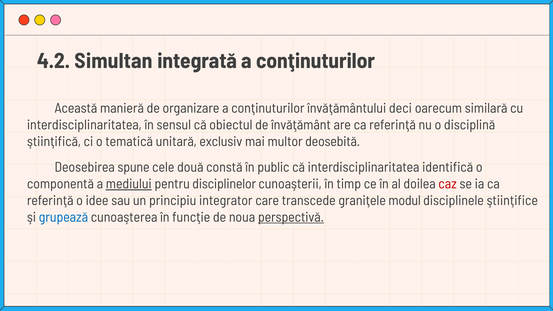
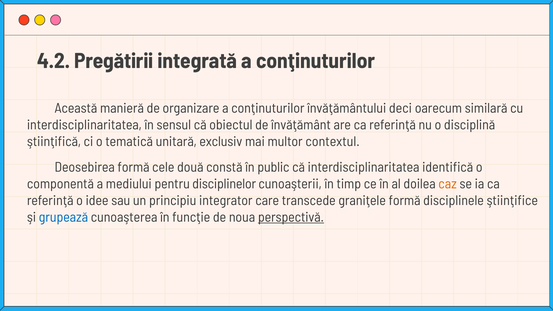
Simultan: Simultan -> Pregătirii
deosebită: deosebită -> contextul
Deosebirea spune: spune -> formă
mediului underline: present -> none
caz colour: red -> orange
graniţele modul: modul -> formă
